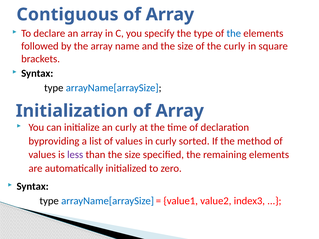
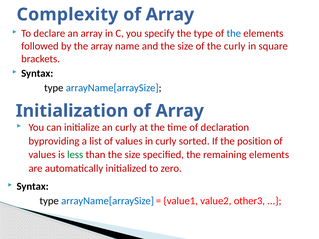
Contiguous: Contiguous -> Complexity
method: method -> position
less colour: purple -> green
index3: index3 -> other3
